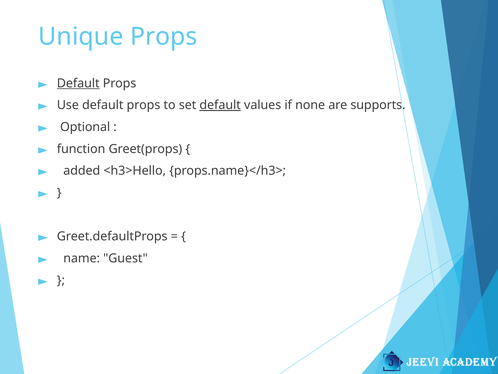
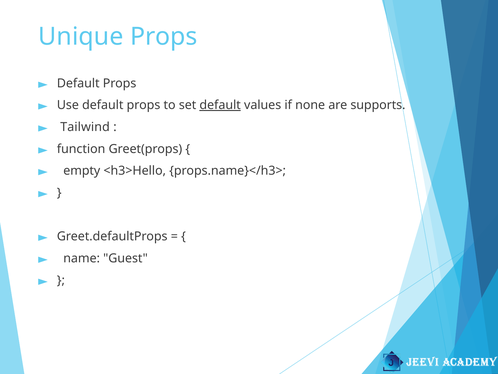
Default at (78, 83) underline: present -> none
Optional: Optional -> Tailwind
added: added -> empty
